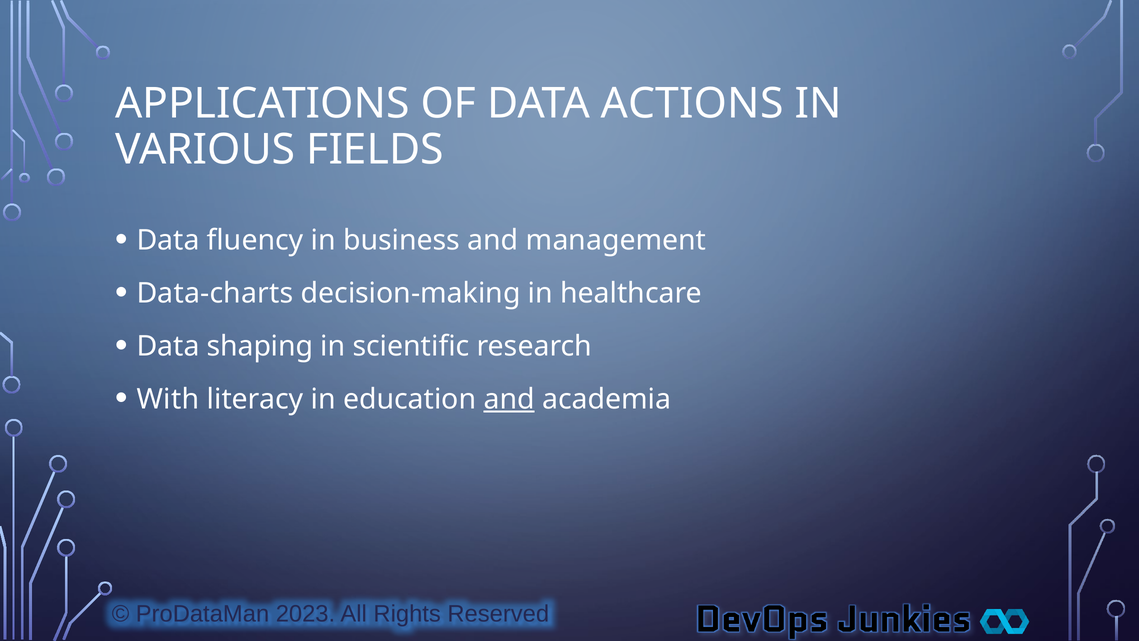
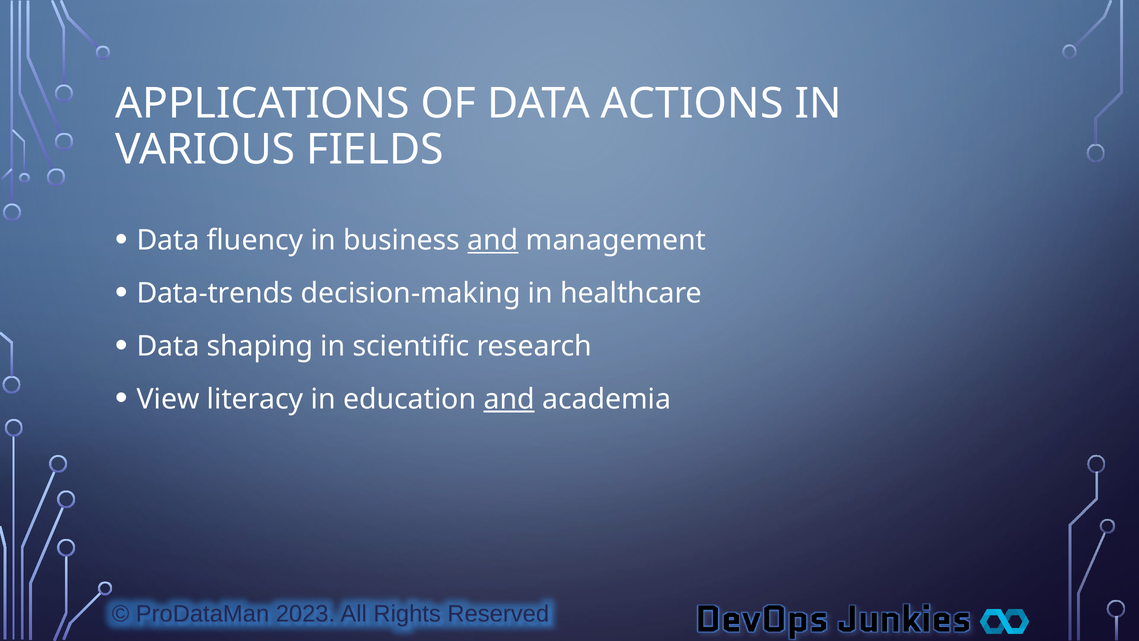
and at (493, 240) underline: none -> present
Data-charts: Data-charts -> Data-trends
With: With -> View
